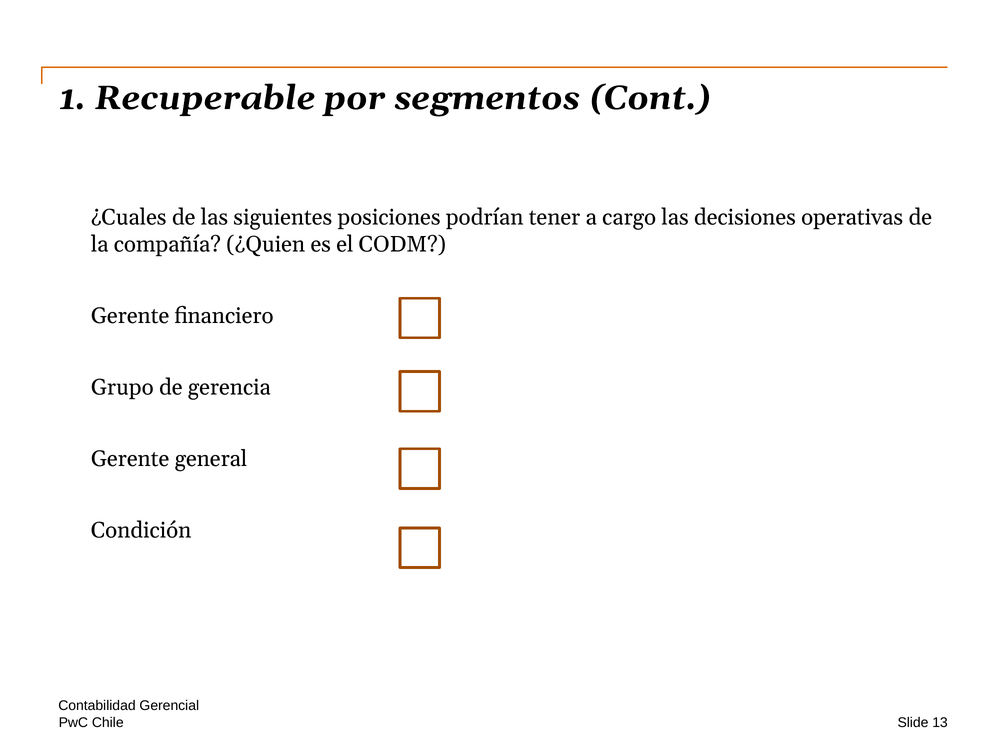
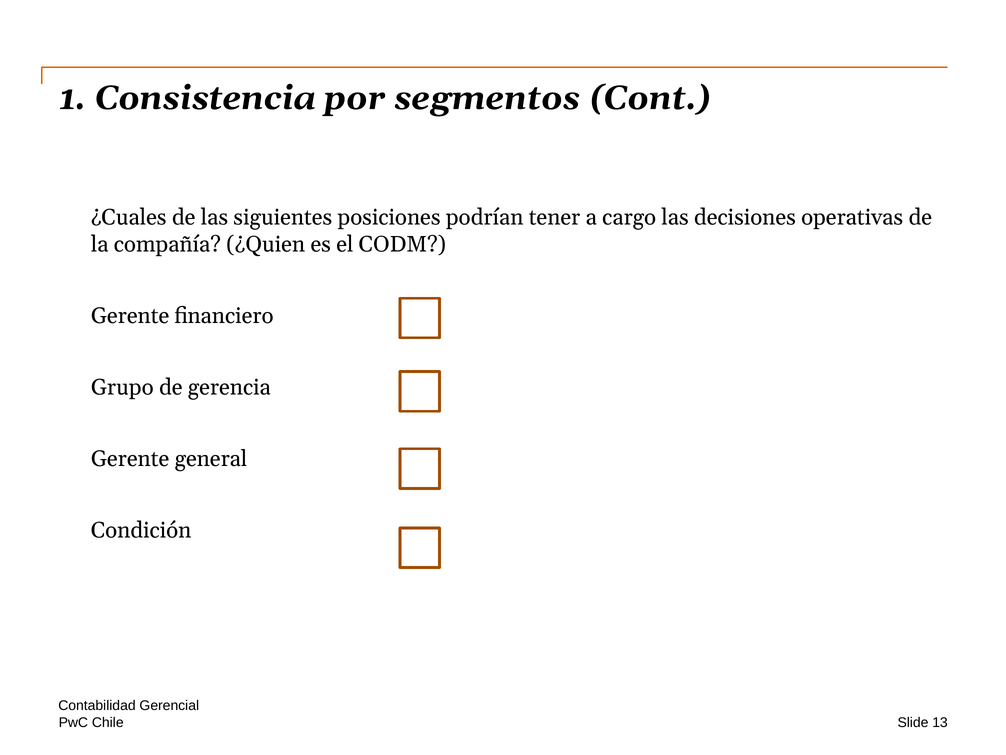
Recuperable: Recuperable -> Consistencia
